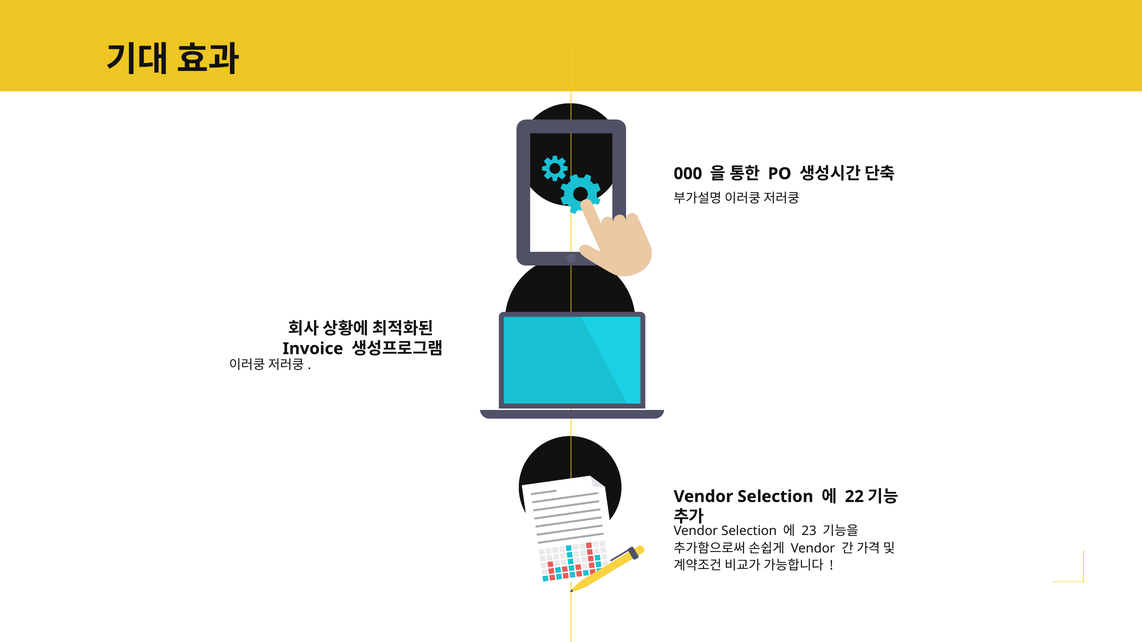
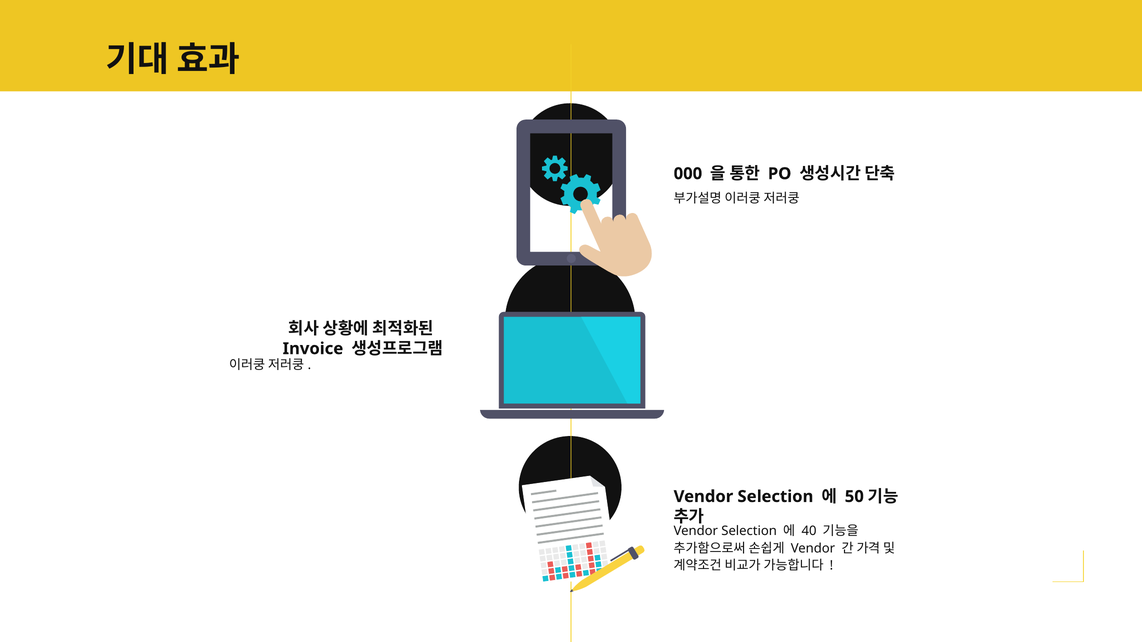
22: 22 -> 50
23: 23 -> 40
